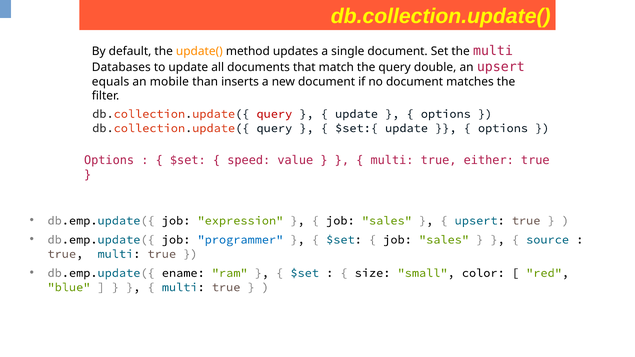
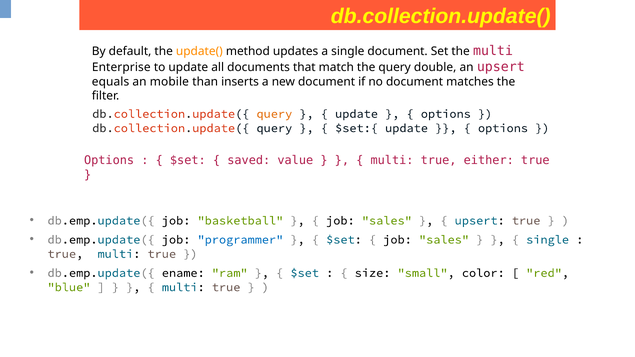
Databases: Databases -> Enterprise
query at (274, 114) colour: red -> orange
speed: speed -> saved
expression: expression -> basketball
source at (548, 240): source -> single
